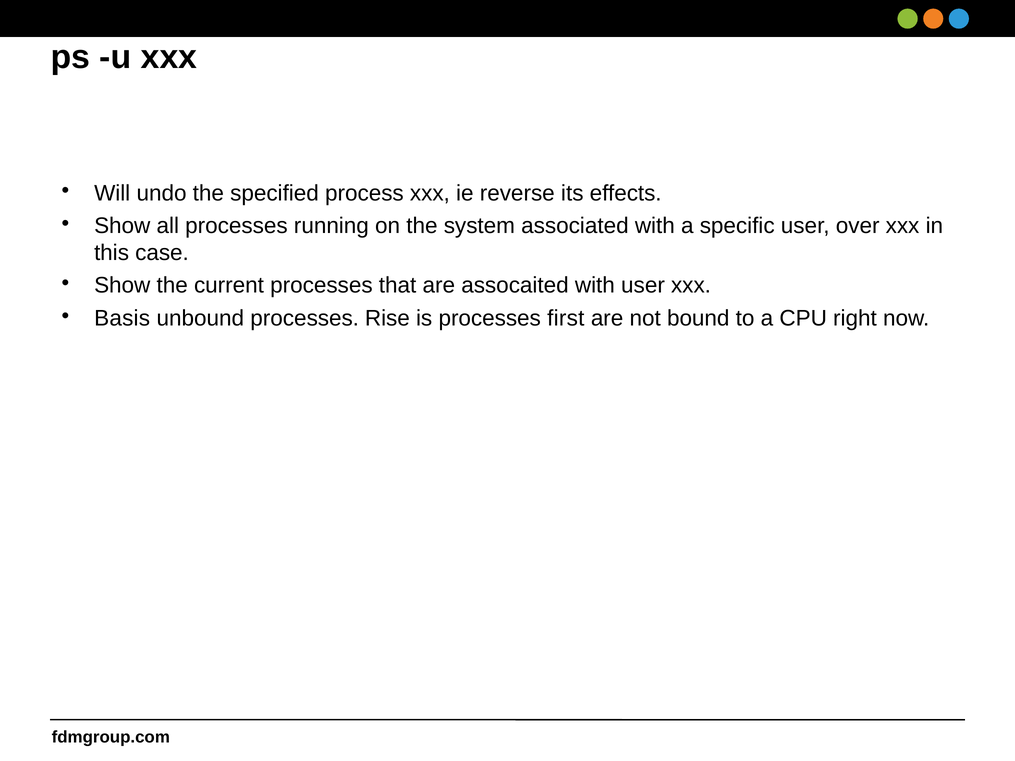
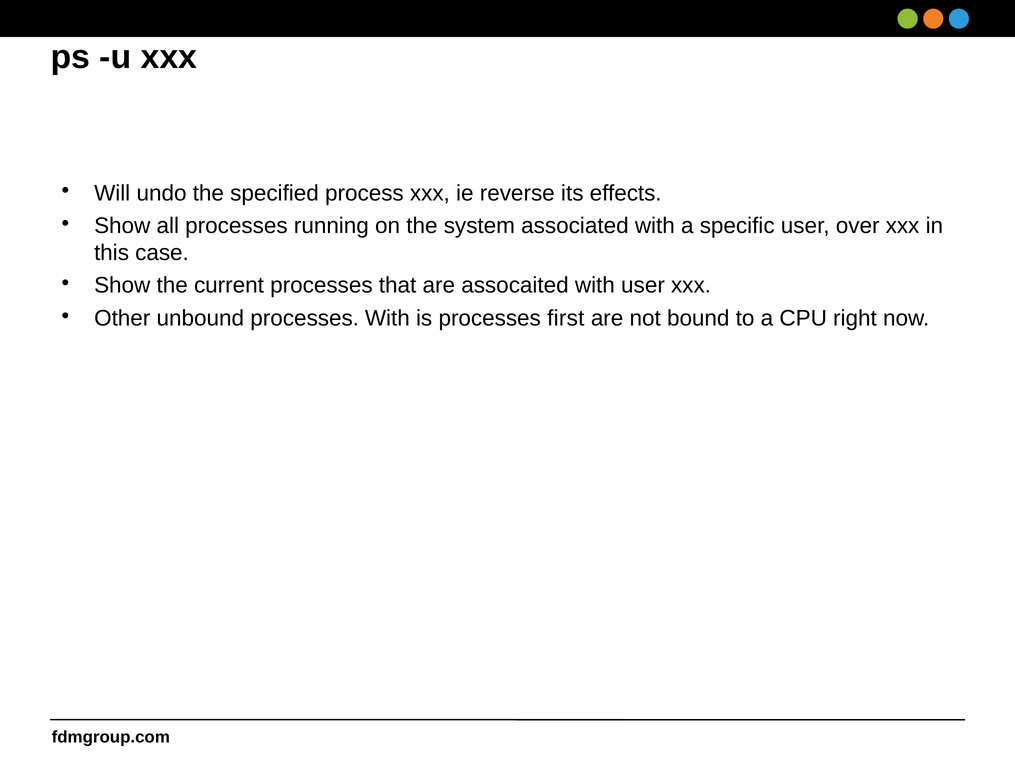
Basis: Basis -> Other
processes Rise: Rise -> With
